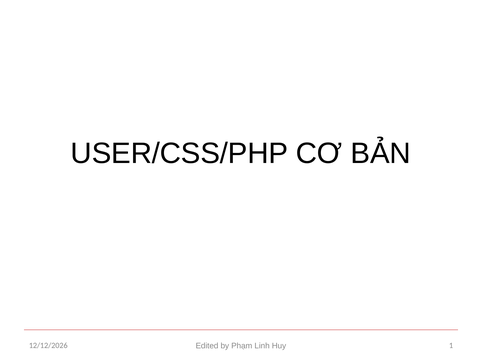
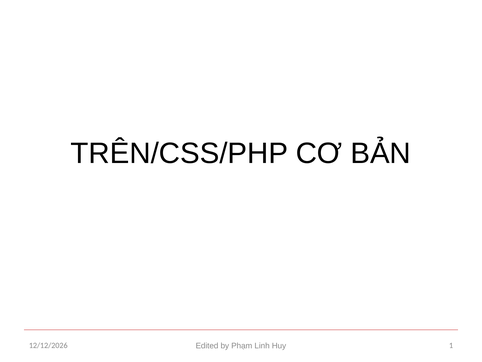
USER/CSS/PHP: USER/CSS/PHP -> TRÊN/CSS/PHP
